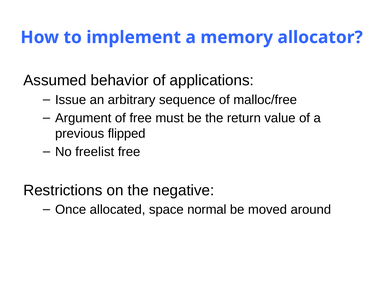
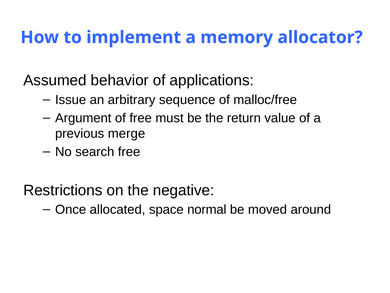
flipped: flipped -> merge
freelist: freelist -> search
